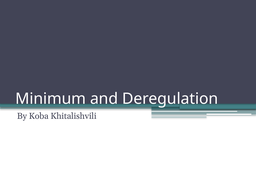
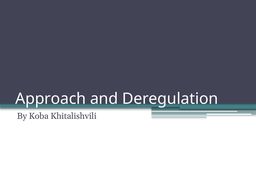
Minimum: Minimum -> Approach
